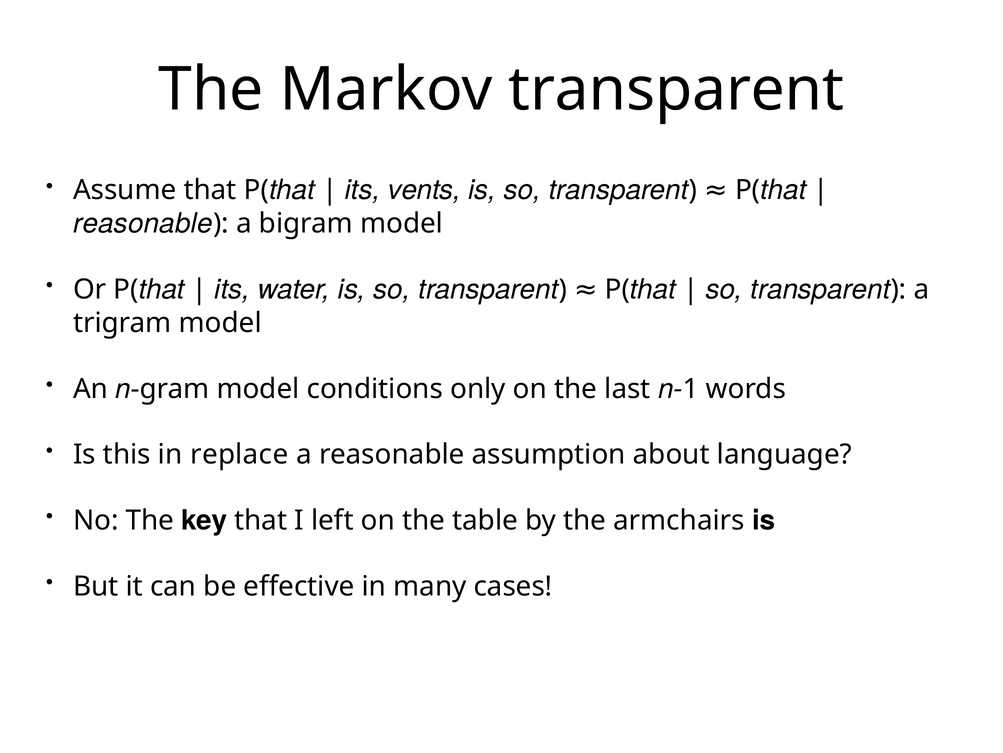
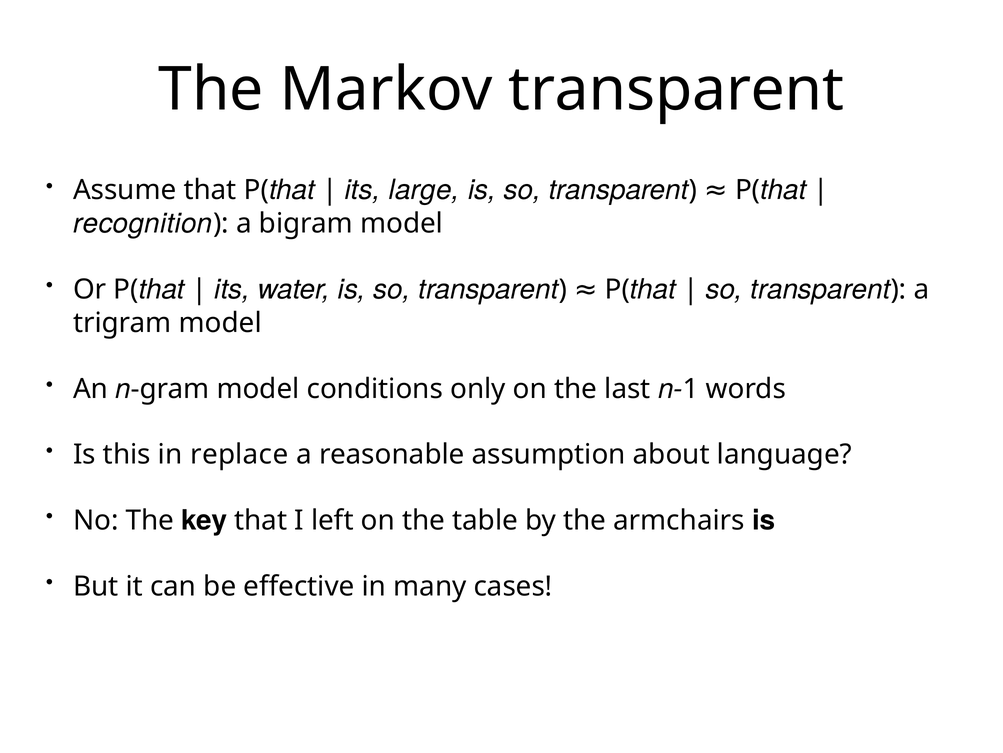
vents: vents -> large
reasonable at (143, 223): reasonable -> recognition
